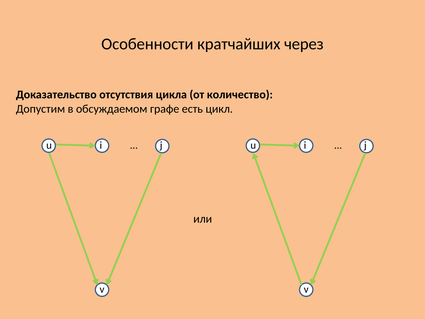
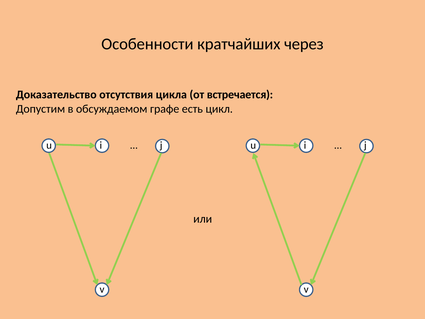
количество: количество -> встречается
